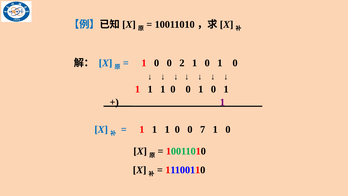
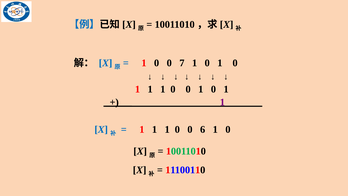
2: 2 -> 7
7: 7 -> 6
